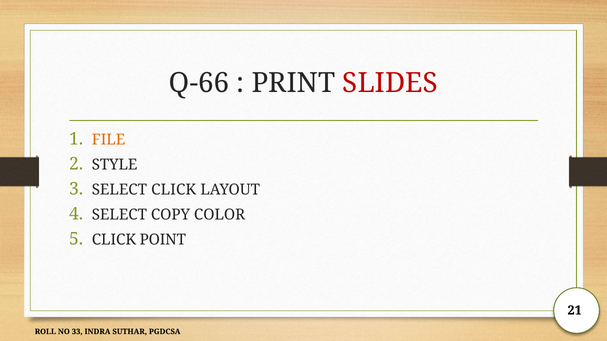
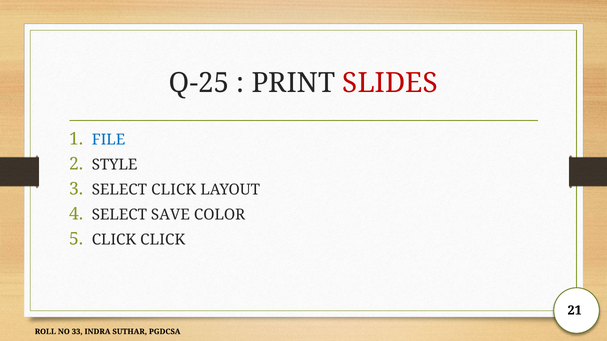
Q-66: Q-66 -> Q-25
FILE colour: orange -> blue
COPY: COPY -> SAVE
CLICK POINT: POINT -> CLICK
